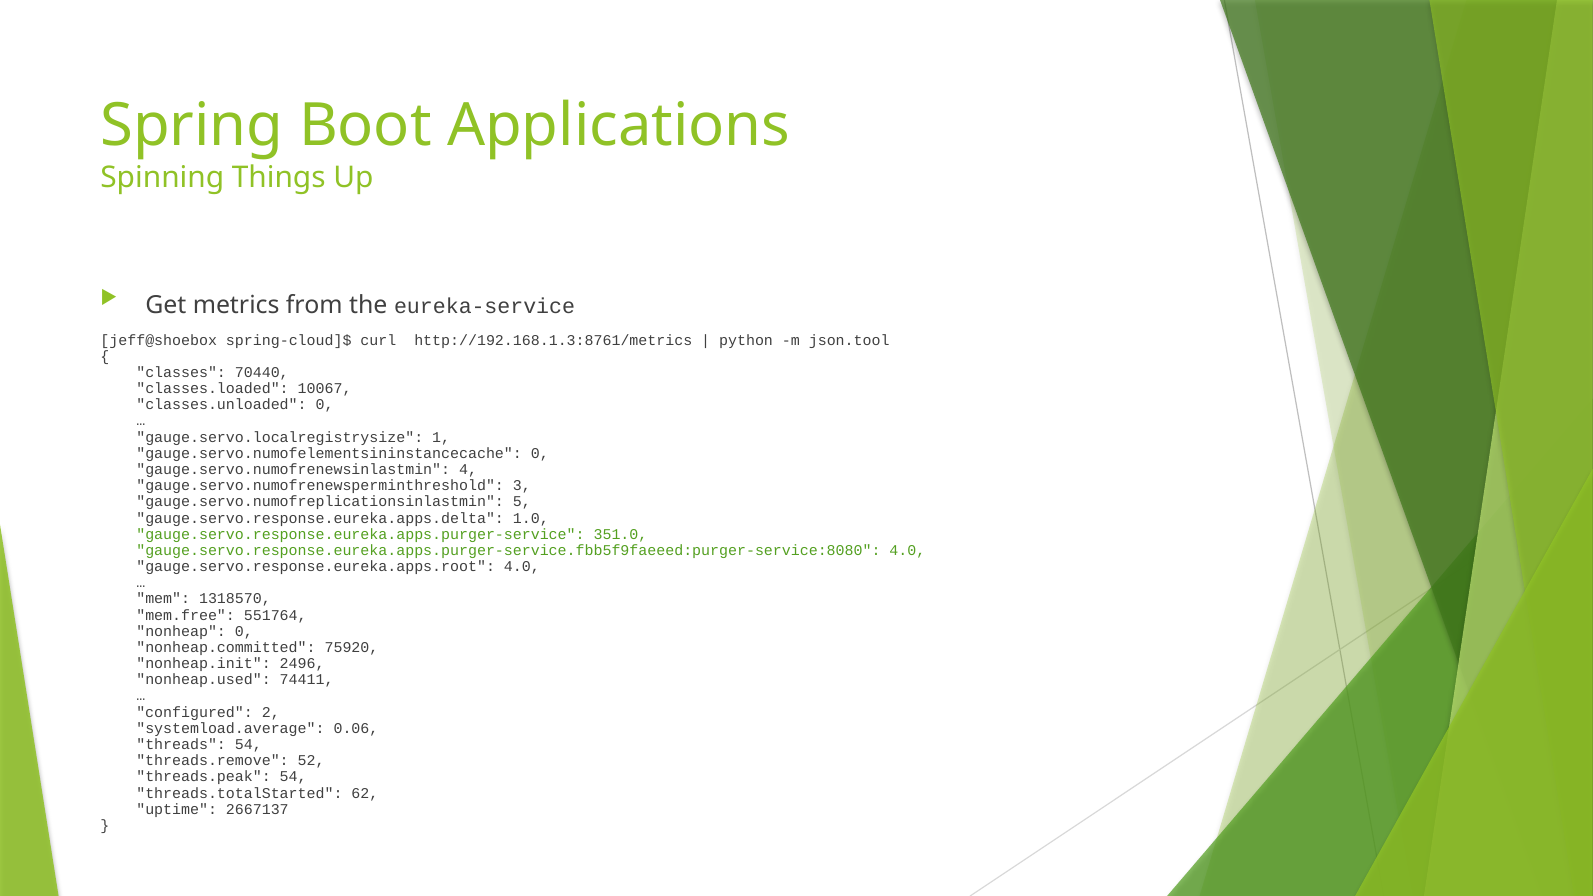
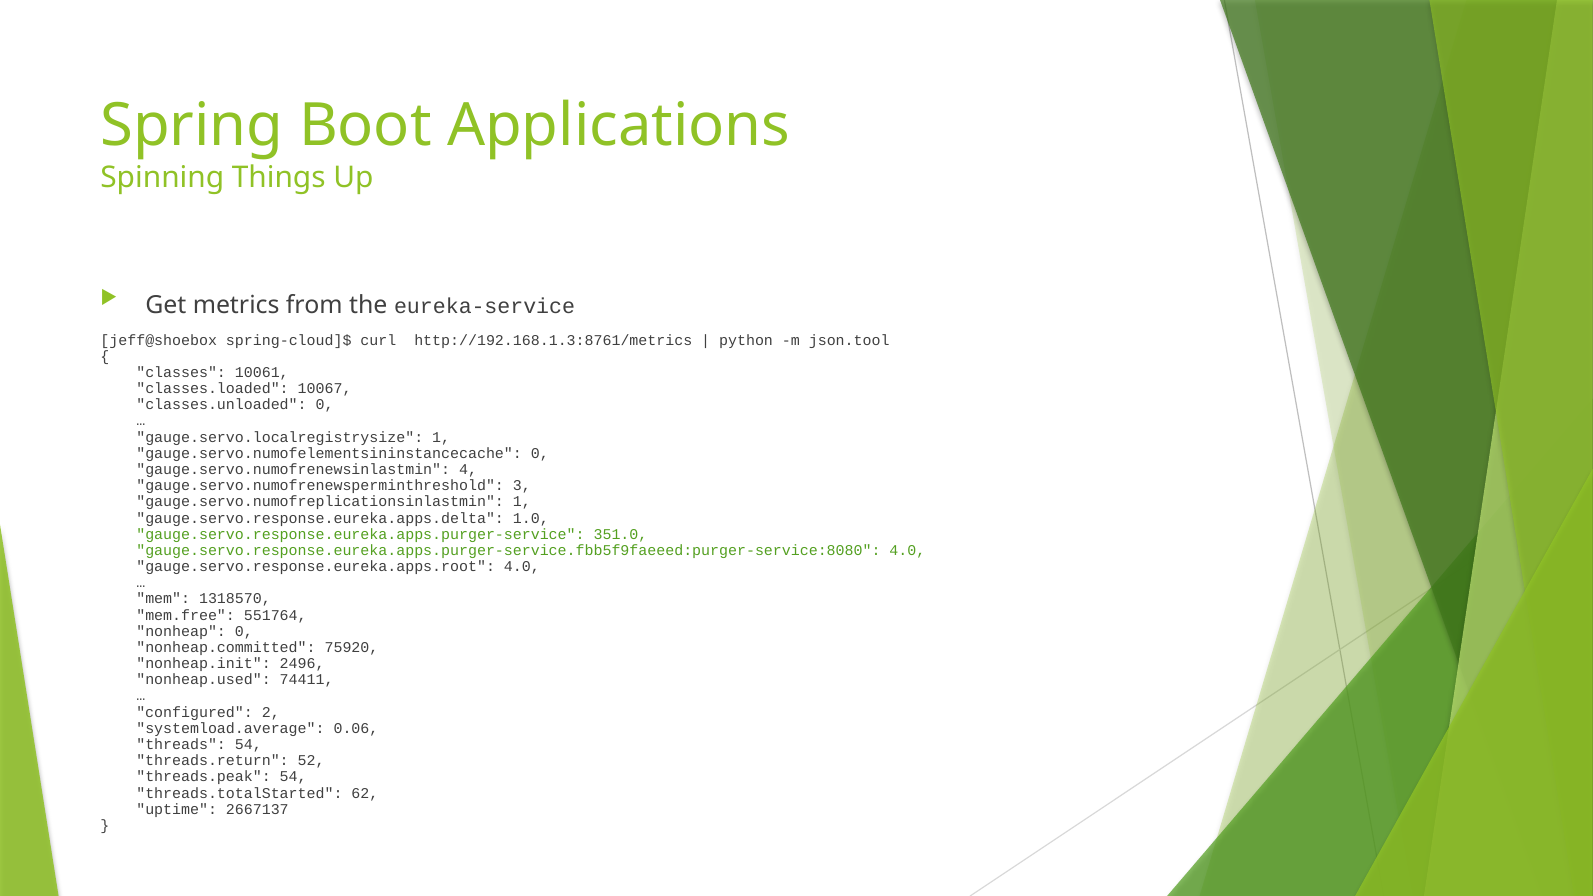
70440: 70440 -> 10061
gauge.servo.numofreplicationsinlastmin 5: 5 -> 1
threads.remove: threads.remove -> threads.return
